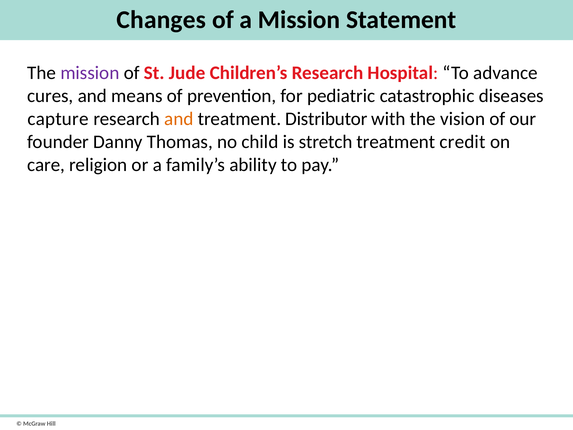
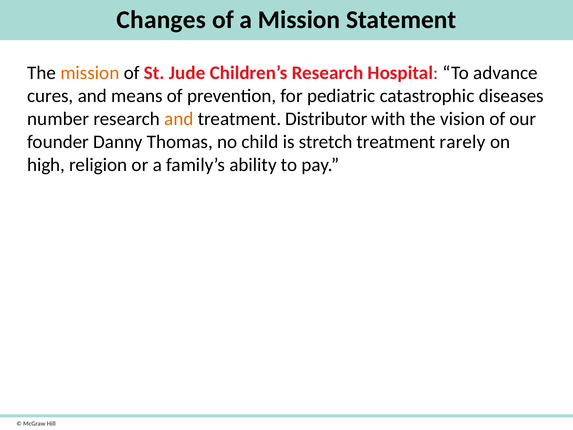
mission at (90, 73) colour: purple -> orange
capture: capture -> number
credit: credit -> rarely
care: care -> high
